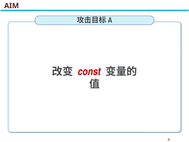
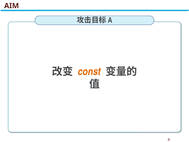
const colour: red -> orange
